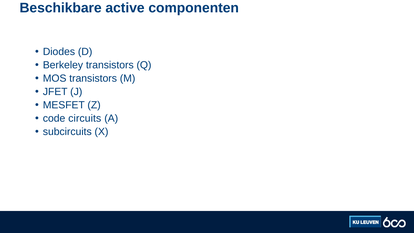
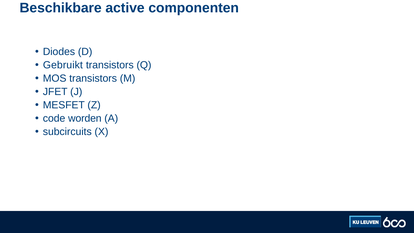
Berkeley: Berkeley -> Gebruikt
circuits: circuits -> worden
